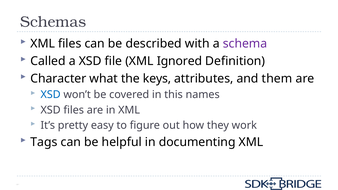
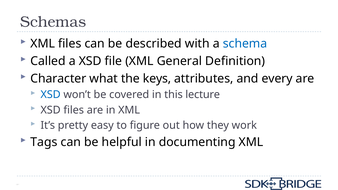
schema colour: purple -> blue
Ignored: Ignored -> General
them: them -> every
names: names -> lecture
